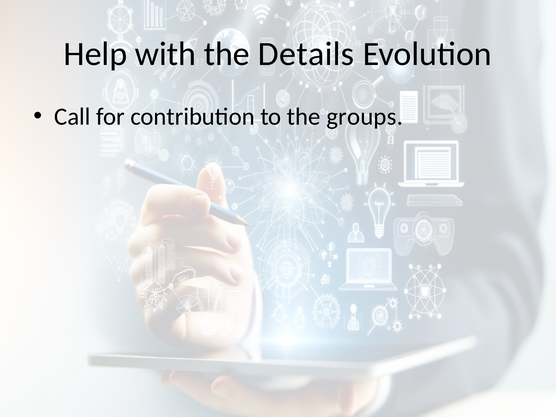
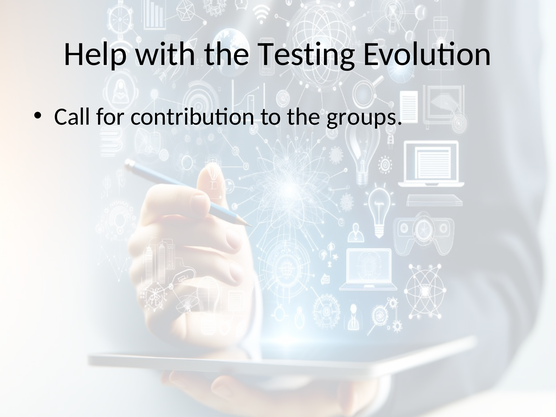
Details: Details -> Testing
